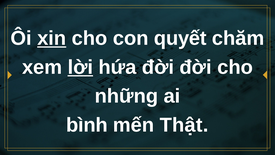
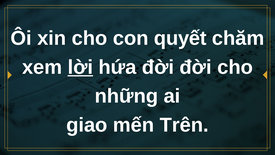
xin underline: present -> none
bình: bình -> giao
Thật: Thật -> Trên
